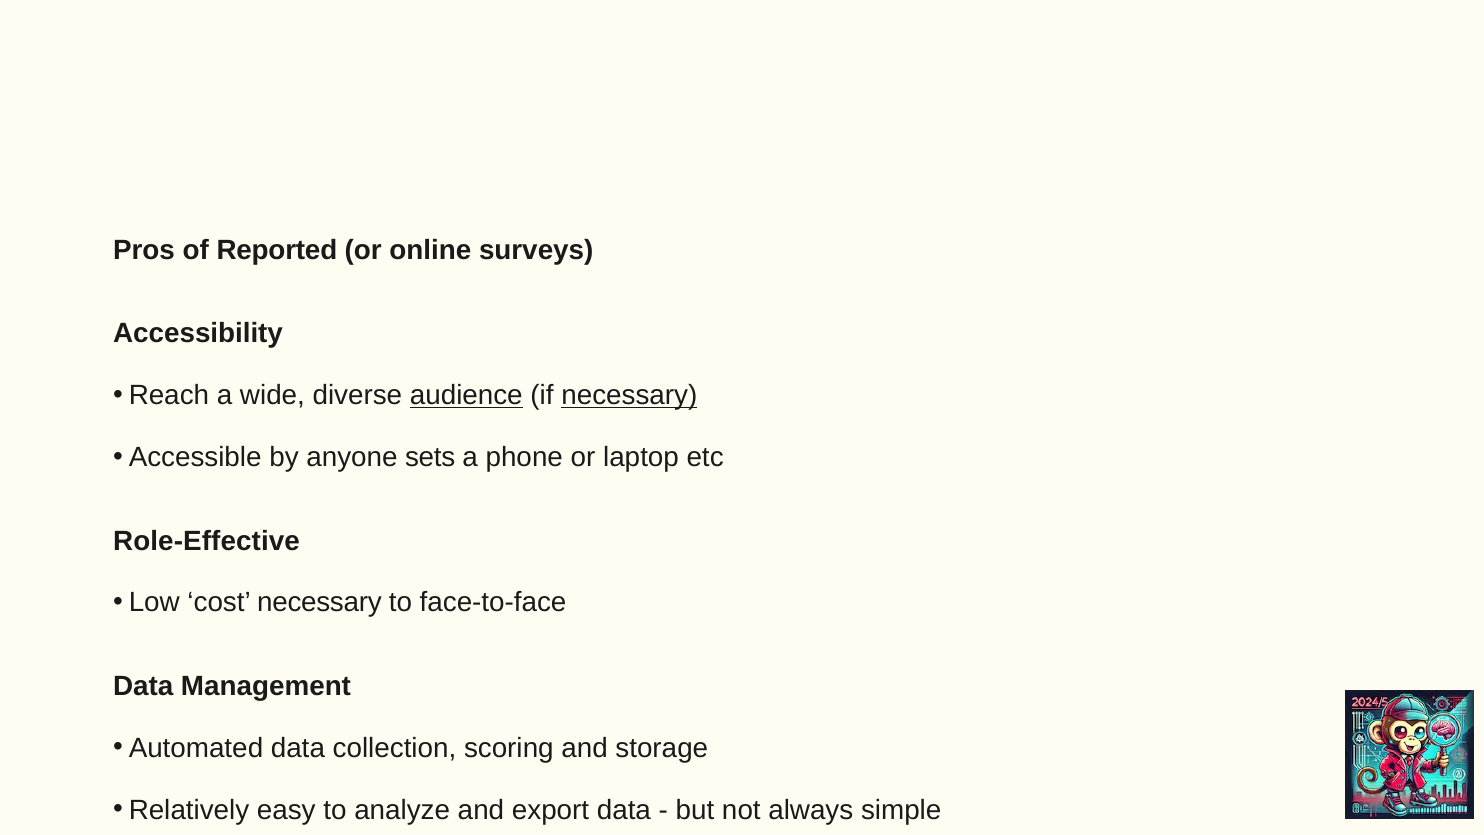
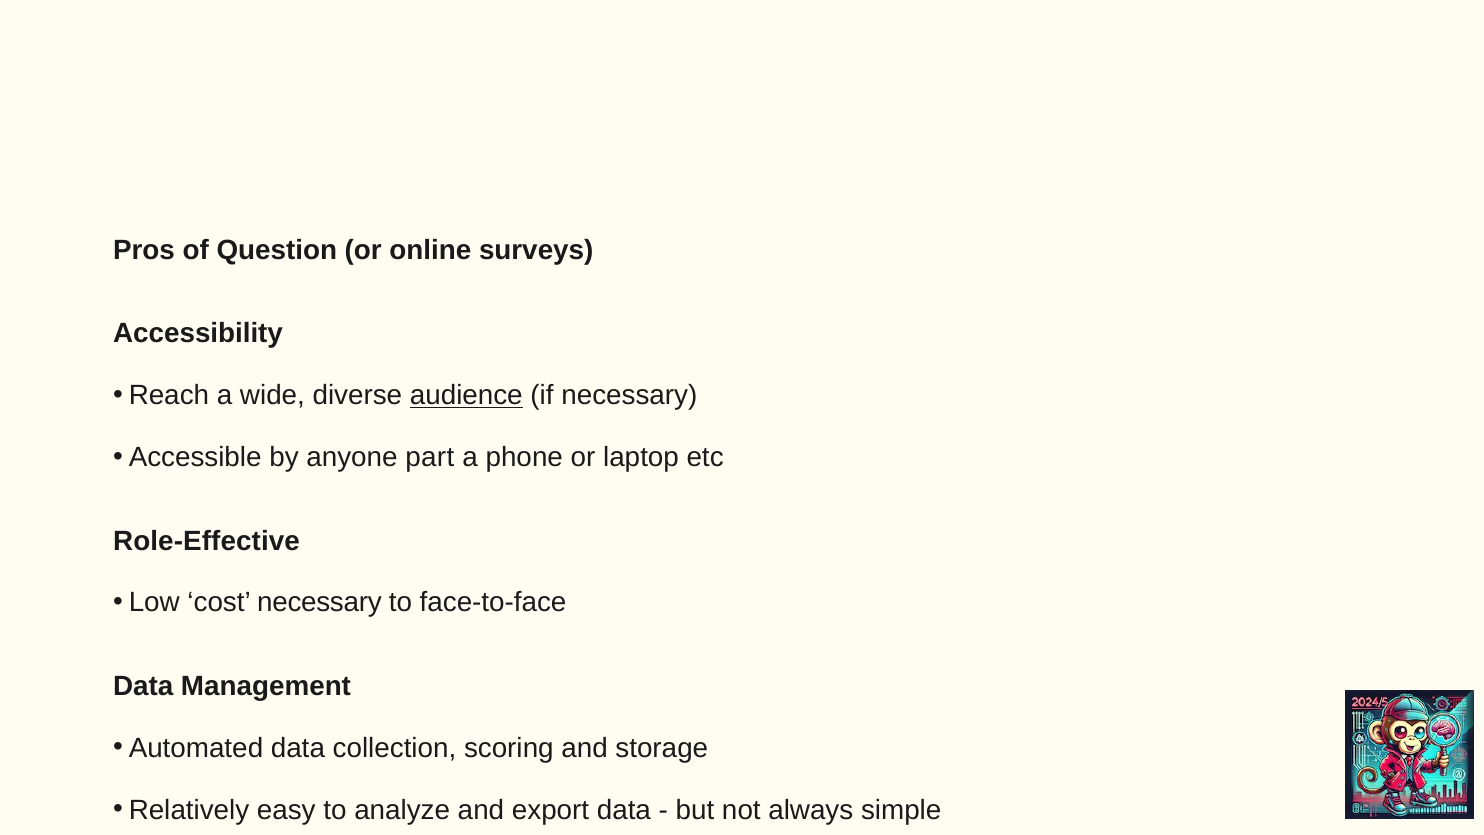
of Reported: Reported -> Question
necessary at (629, 395) underline: present -> none
sets: sets -> part
